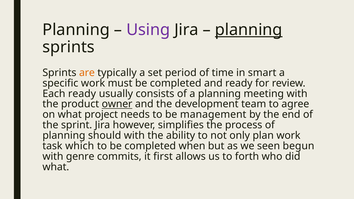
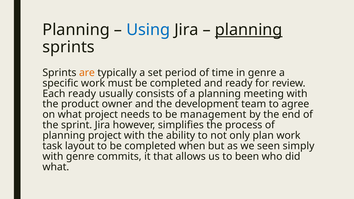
Using colour: purple -> blue
in smart: smart -> genre
owner underline: present -> none
planning should: should -> project
which: which -> layout
begun: begun -> simply
first: first -> that
forth: forth -> been
